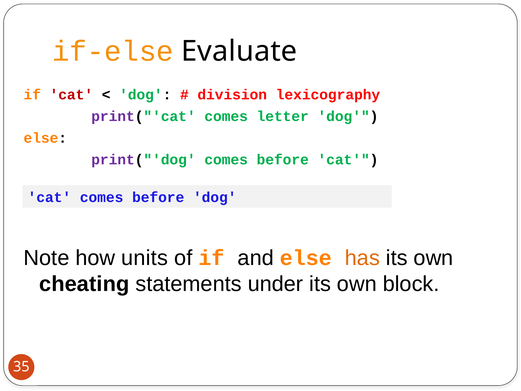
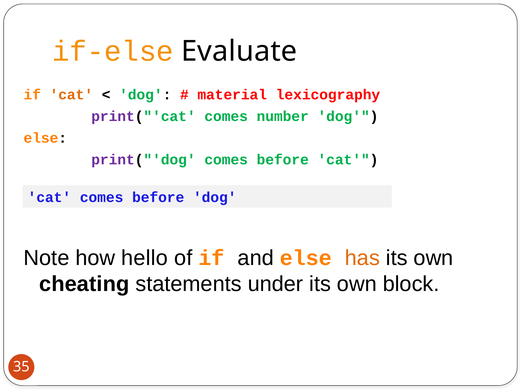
cat at (71, 95) colour: red -> orange
division: division -> material
letter: letter -> number
units: units -> hello
